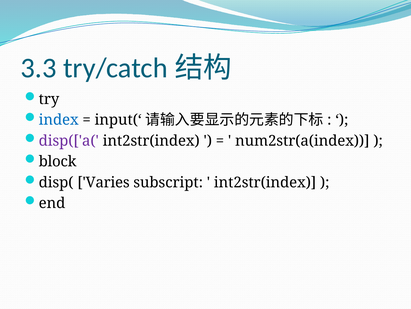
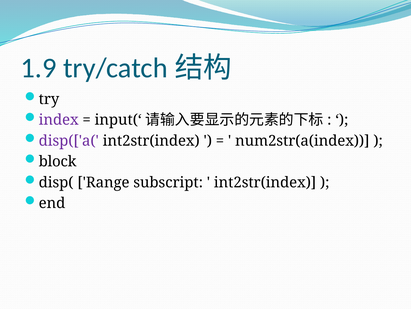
3.3: 3.3 -> 1.9
index colour: blue -> purple
Varies: Varies -> Range
